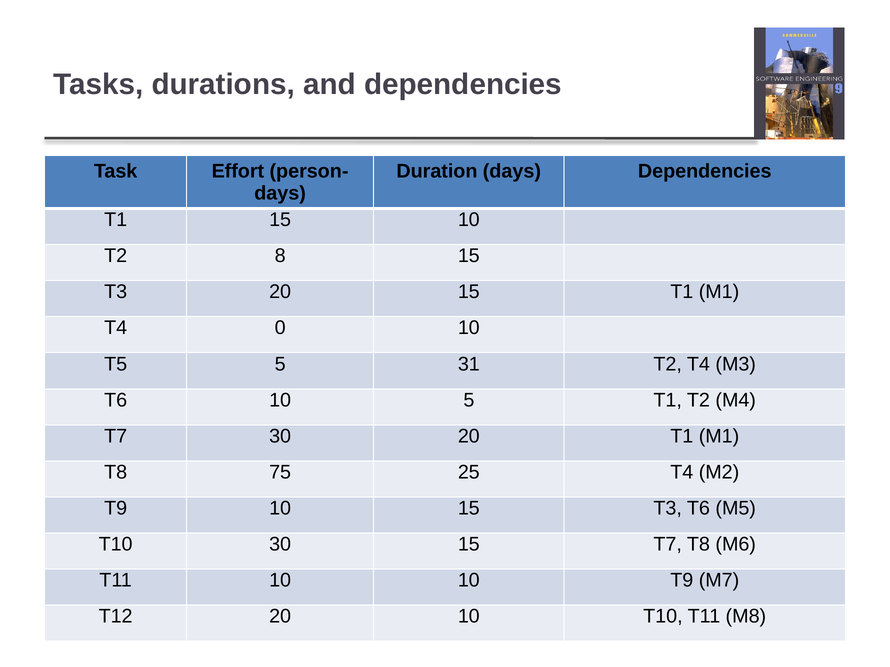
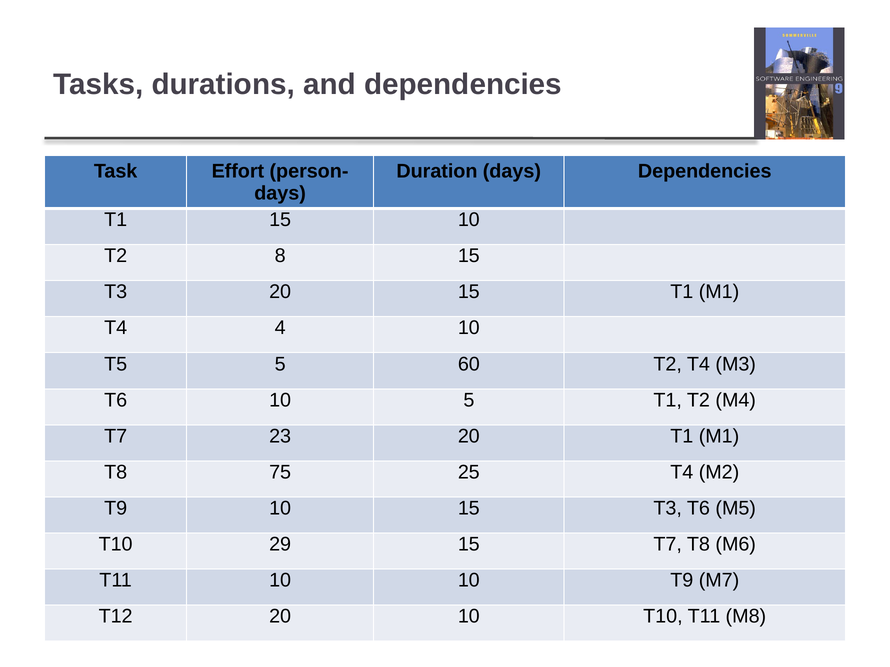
0: 0 -> 4
31: 31 -> 60
T7 30: 30 -> 23
T10 30: 30 -> 29
